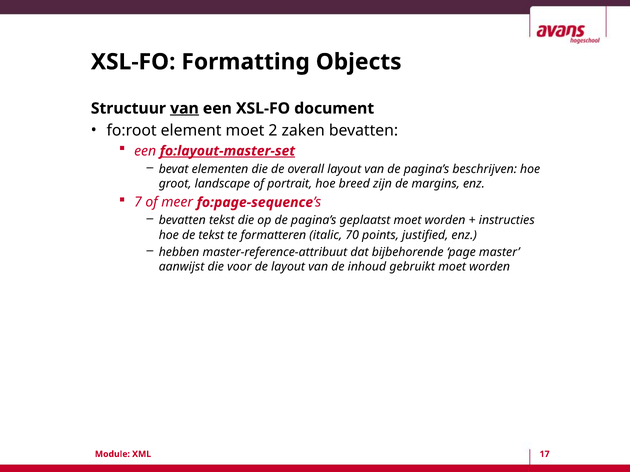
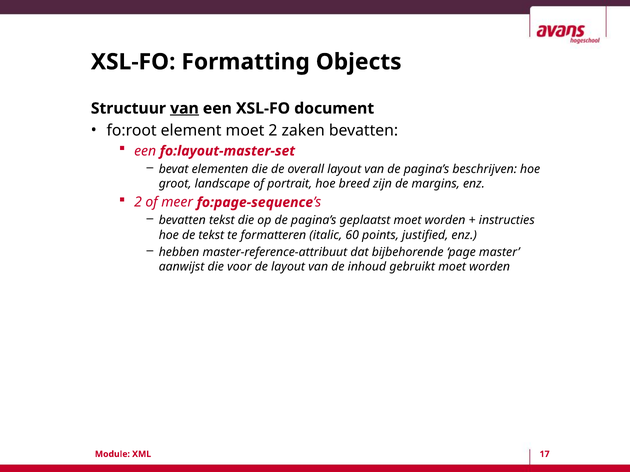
fo:layout-master-set underline: present -> none
7 at (138, 203): 7 -> 2
70: 70 -> 60
